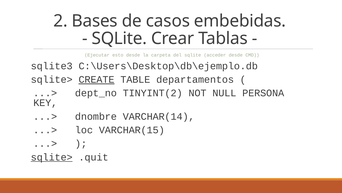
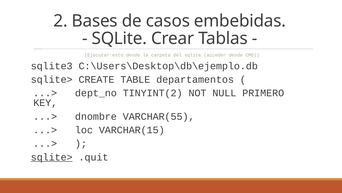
CREATE underline: present -> none
PERSONA: PERSONA -> PRIMERO
VARCHAR(14: VARCHAR(14 -> VARCHAR(55
